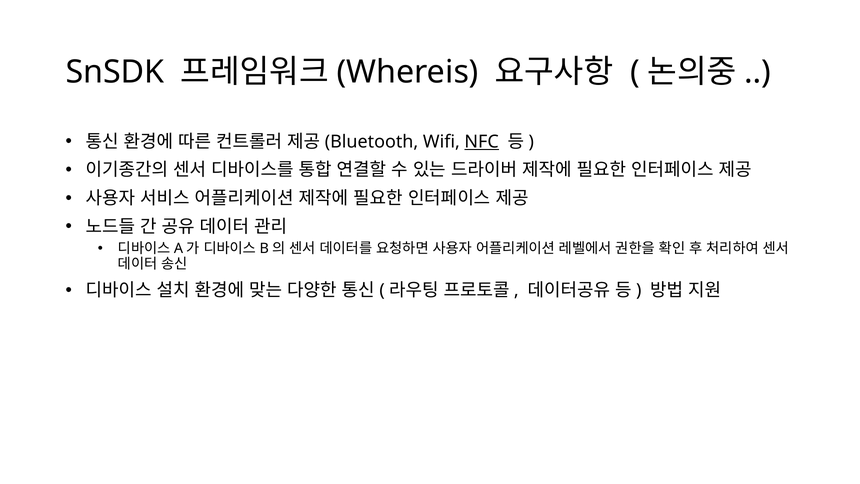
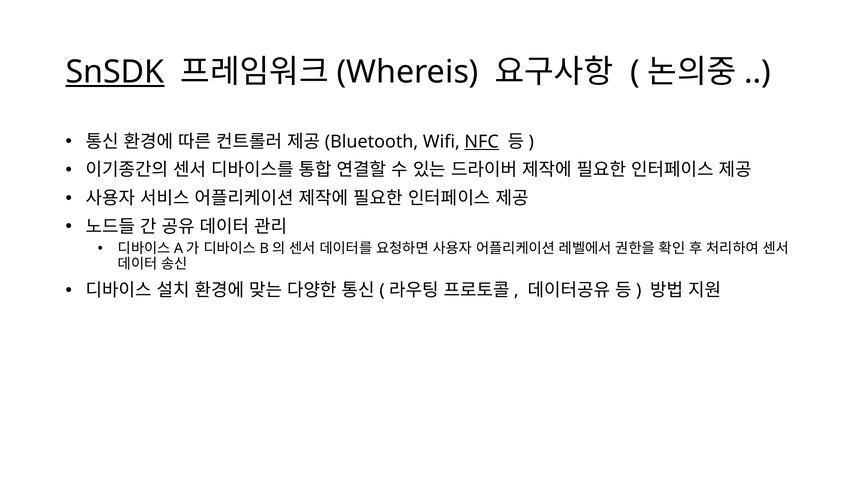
SnSDK underline: none -> present
